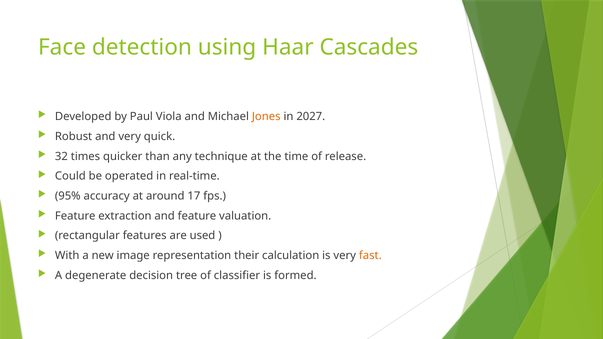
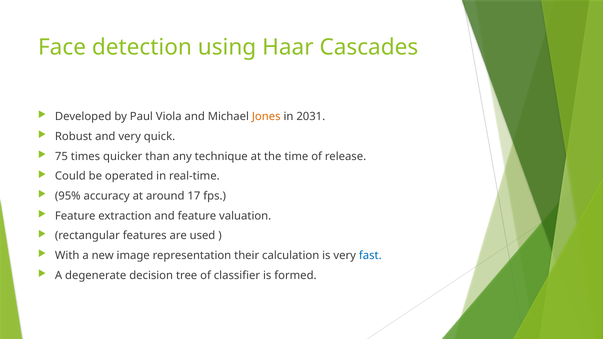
2027: 2027 -> 2031
32: 32 -> 75
fast colour: orange -> blue
